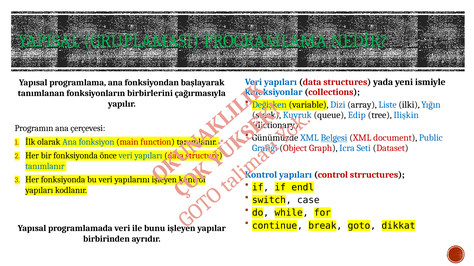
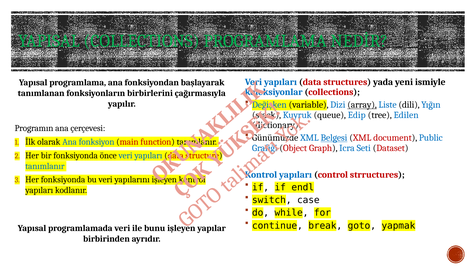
YAPISAL GRUPLAMASI: GRUPLAMASI -> COLLECTIONS
array underline: none -> present
ilki: ilki -> dili
Ilişkin: Ilişkin -> Edilen
dikkat: dikkat -> yapmak
